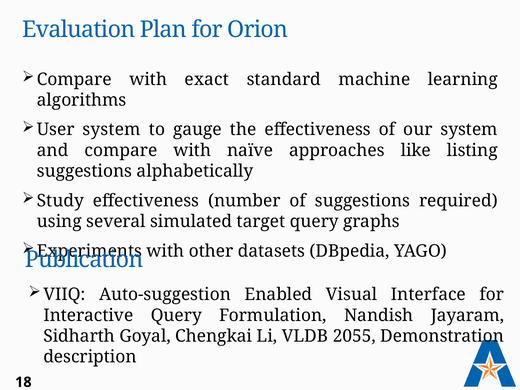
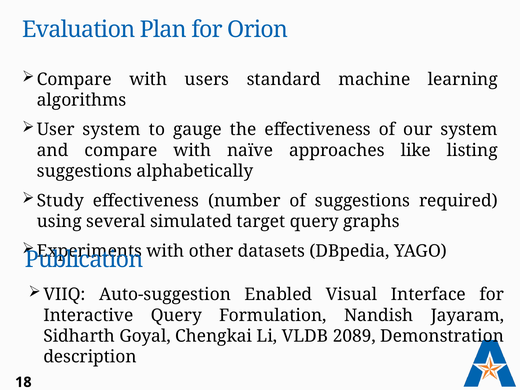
exact: exact -> users
2055: 2055 -> 2089
